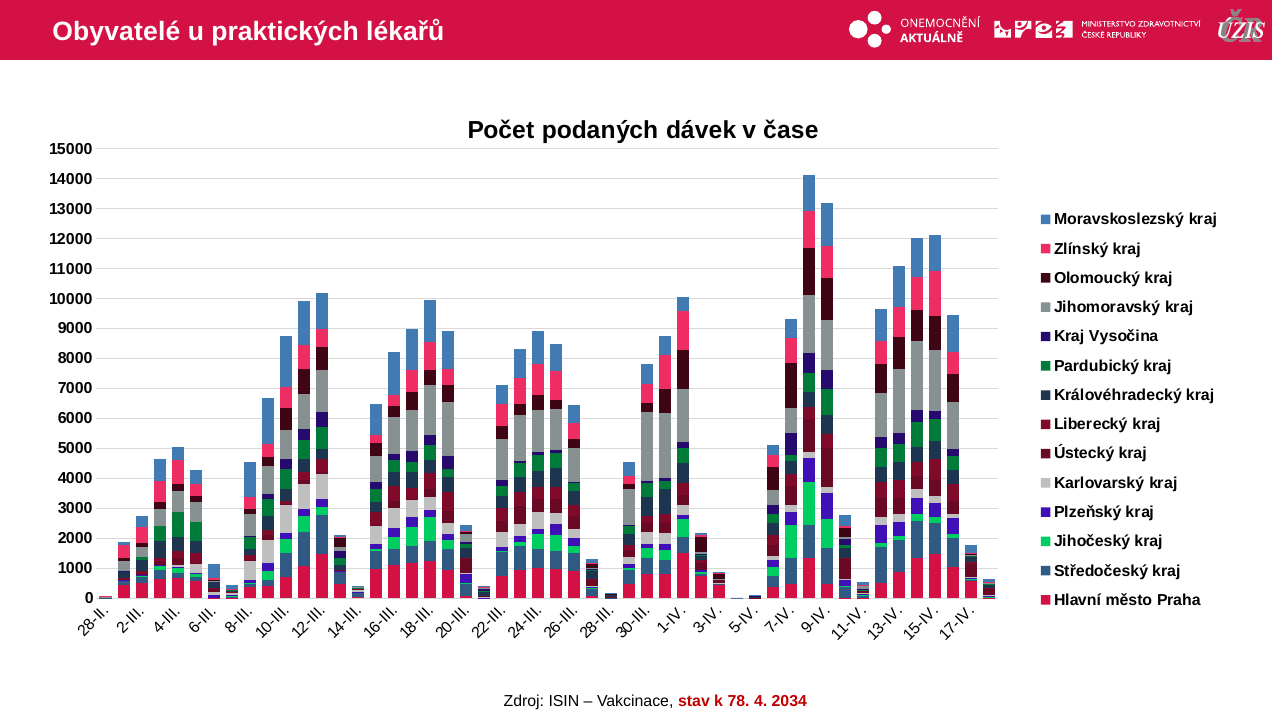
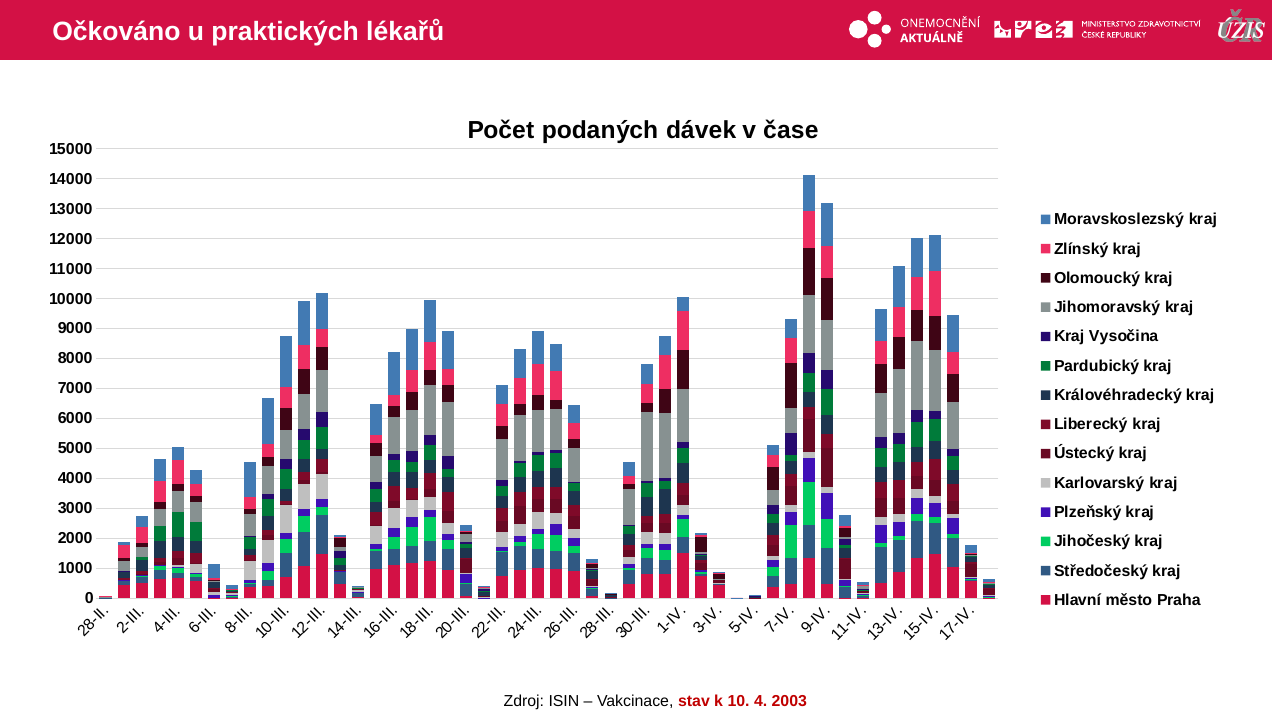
Obyvatelé: Obyvatelé -> Očkováno
78: 78 -> 10
2034: 2034 -> 2003
